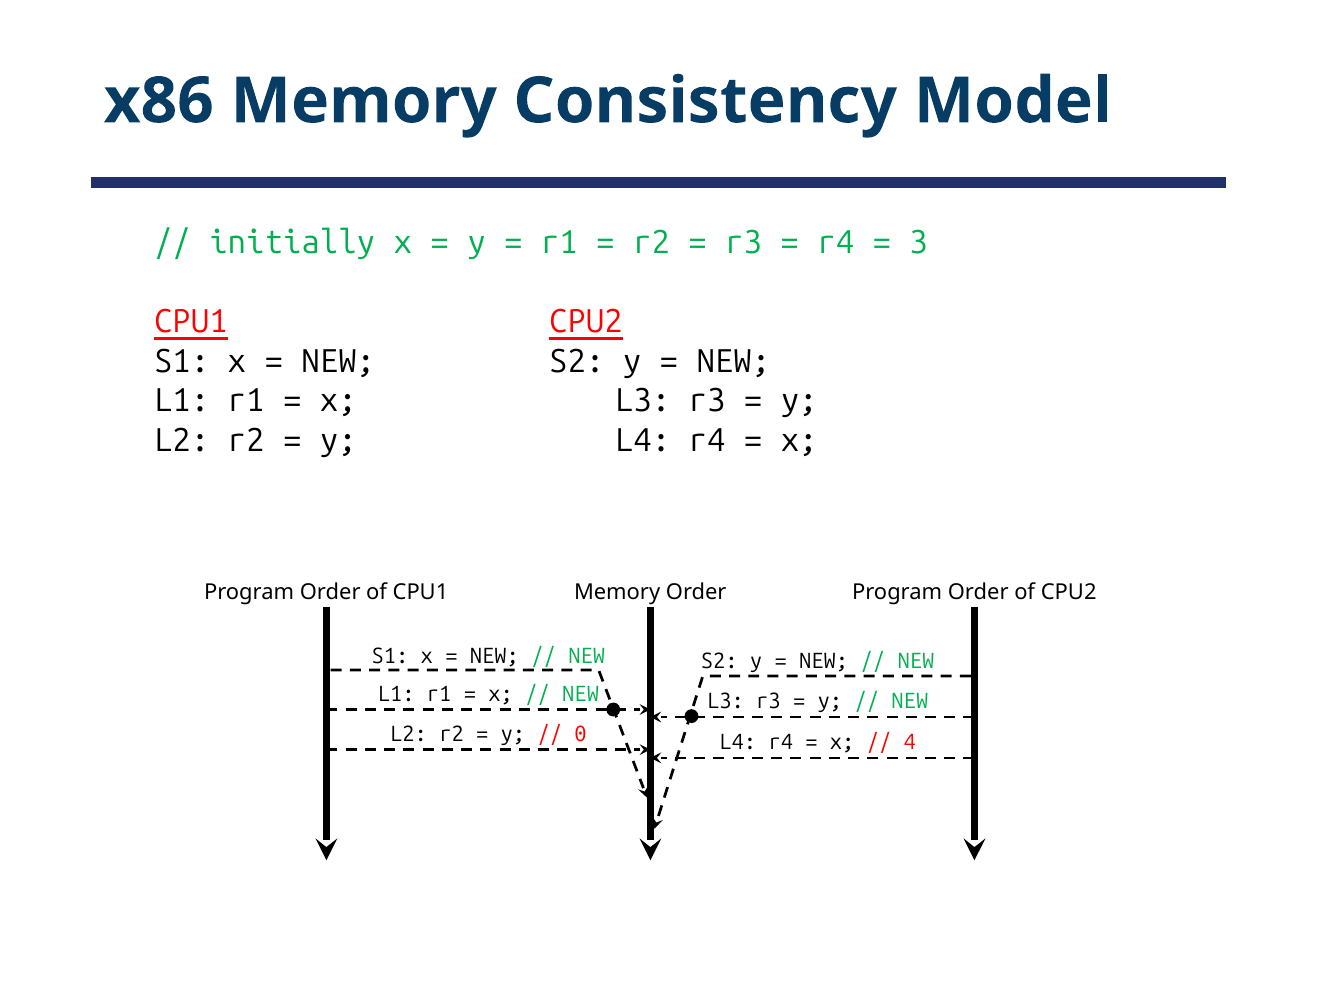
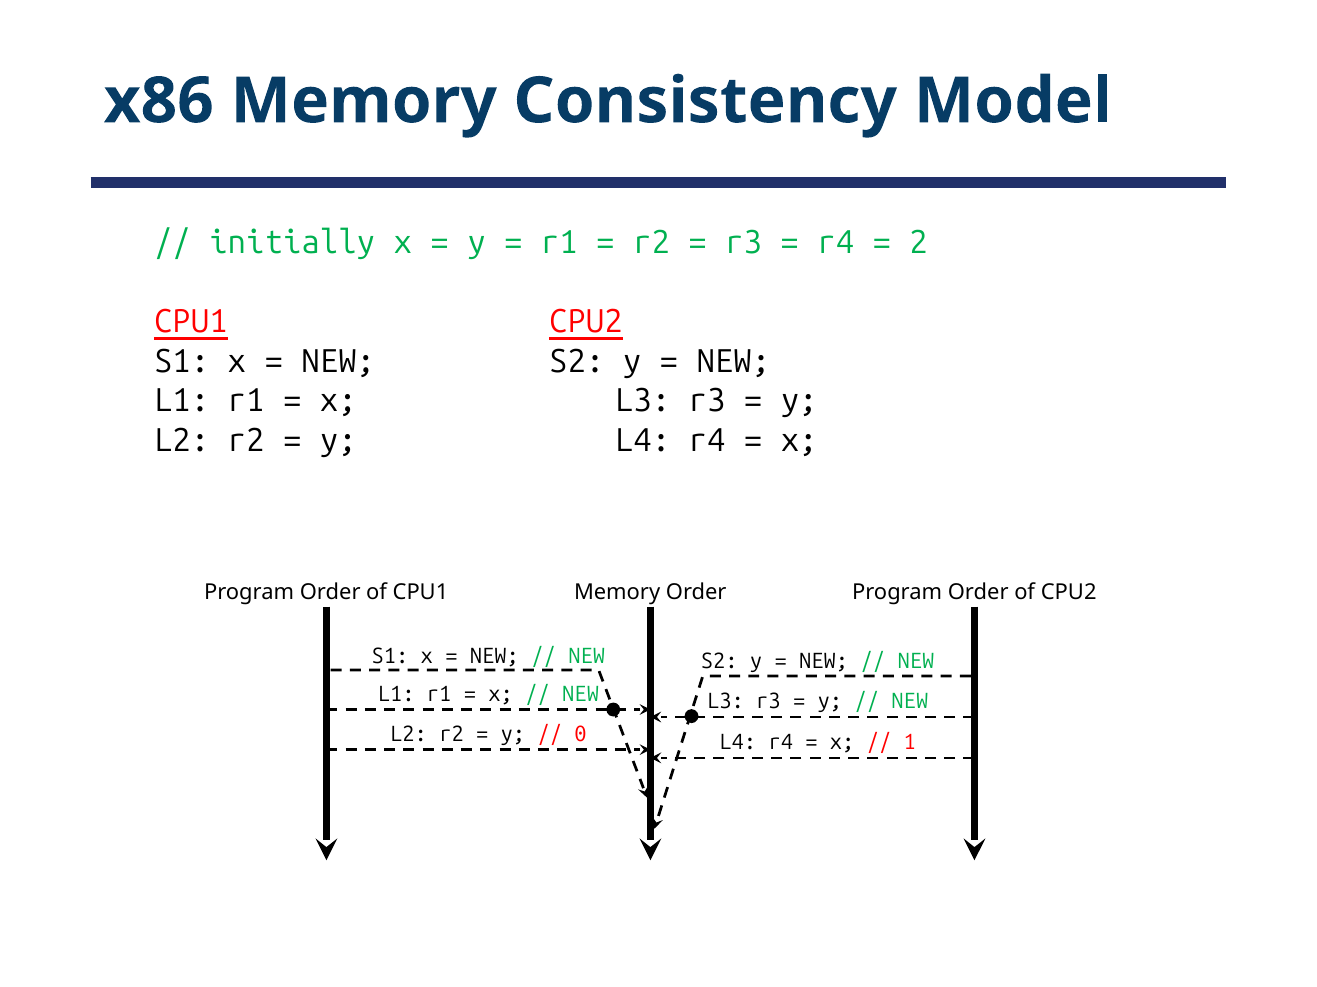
3: 3 -> 2
4: 4 -> 1
